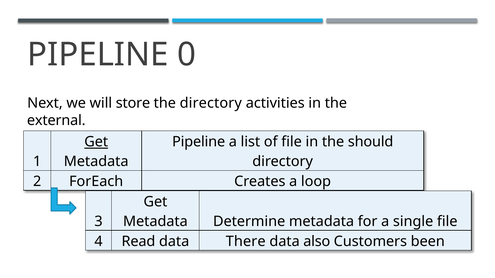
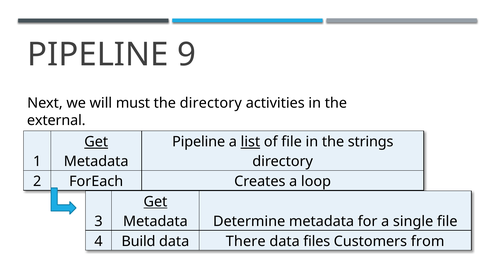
0: 0 -> 9
store: store -> must
list underline: none -> present
should: should -> strings
Get at (155, 202) underline: none -> present
Read: Read -> Build
also: also -> files
been: been -> from
